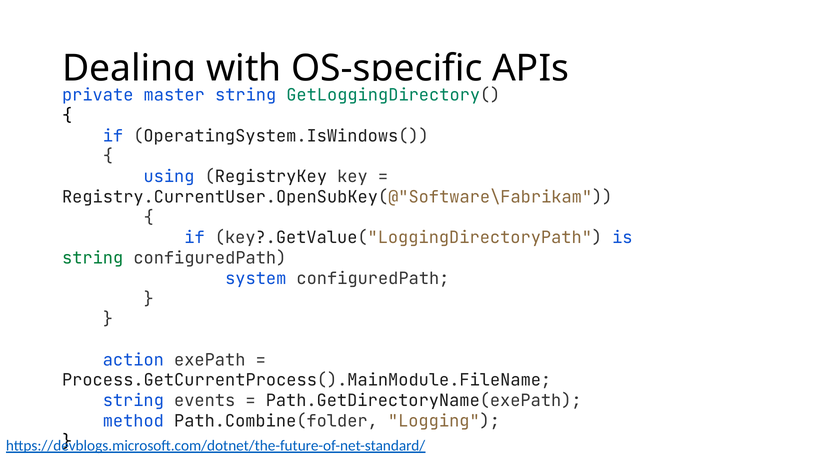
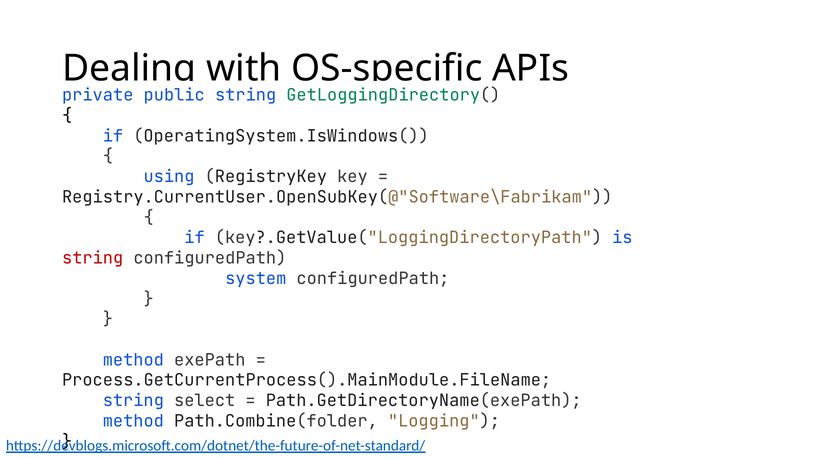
master: master -> public
string at (93, 258) colour: green -> red
action at (133, 360): action -> method
events: events -> select
